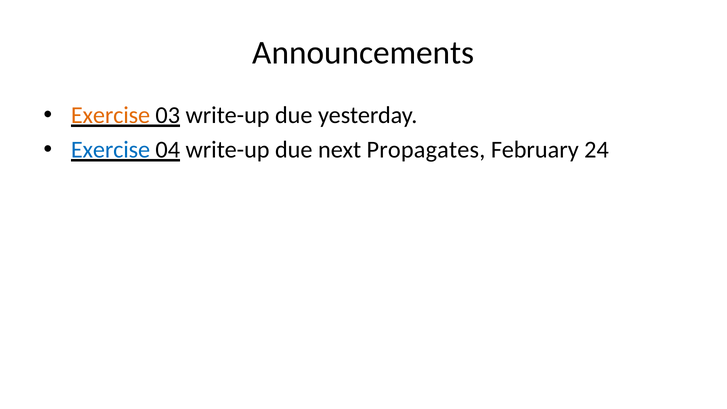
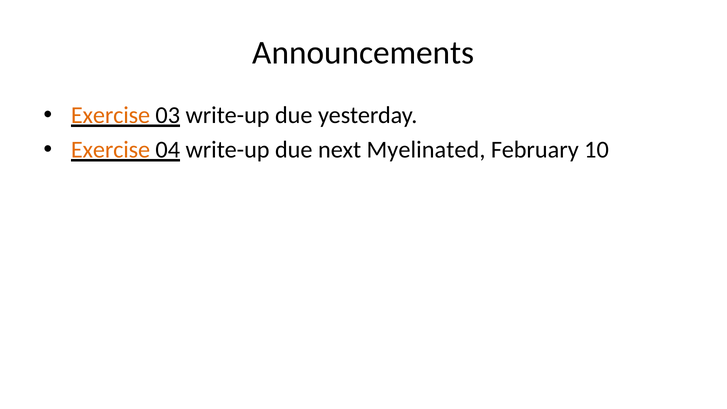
Exercise at (111, 150) colour: blue -> orange
Propagates: Propagates -> Myelinated
24: 24 -> 10
